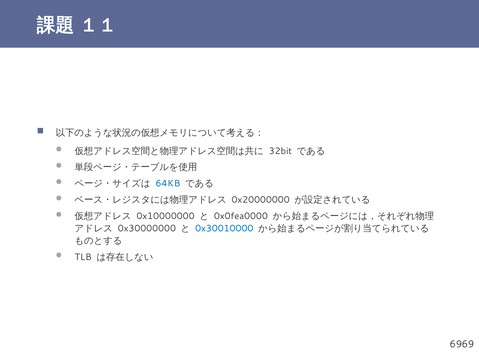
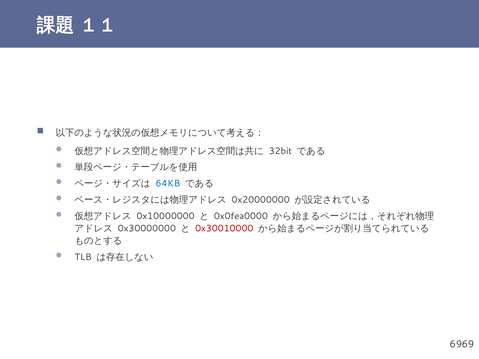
0x30010000 colour: blue -> red
